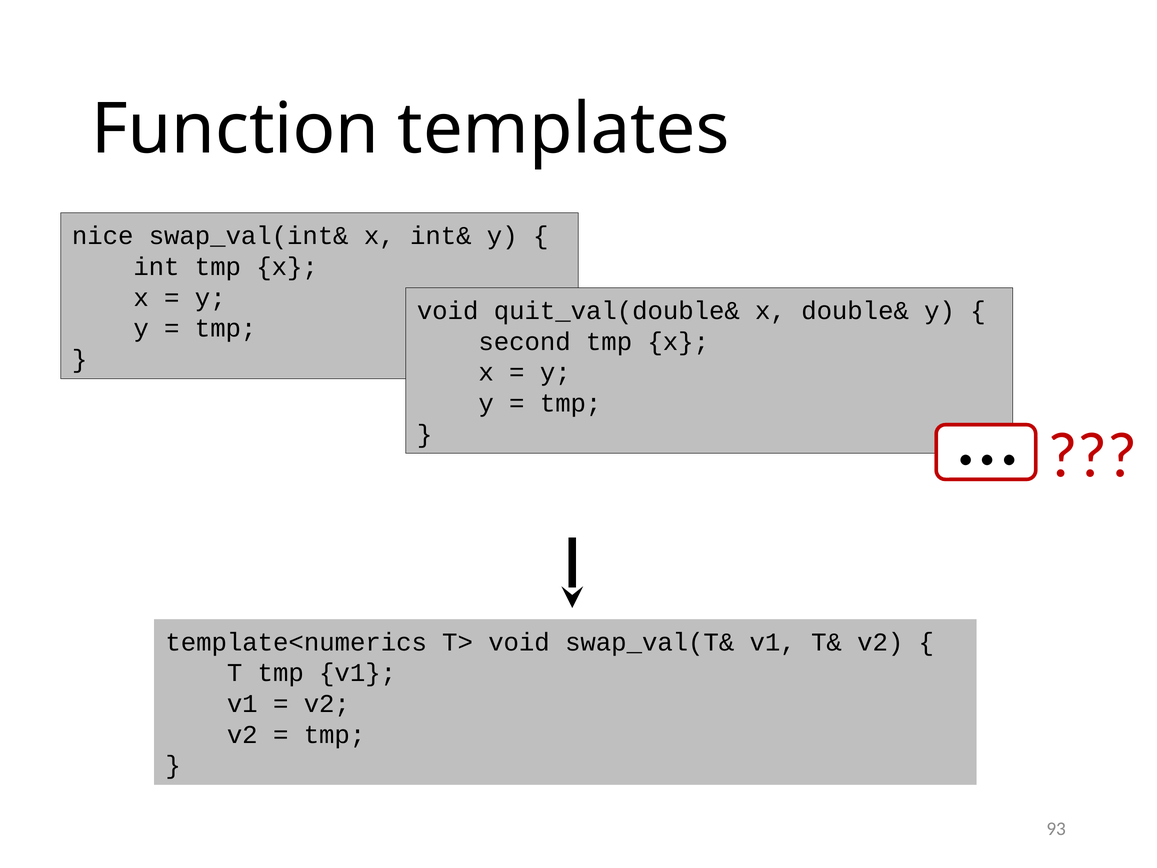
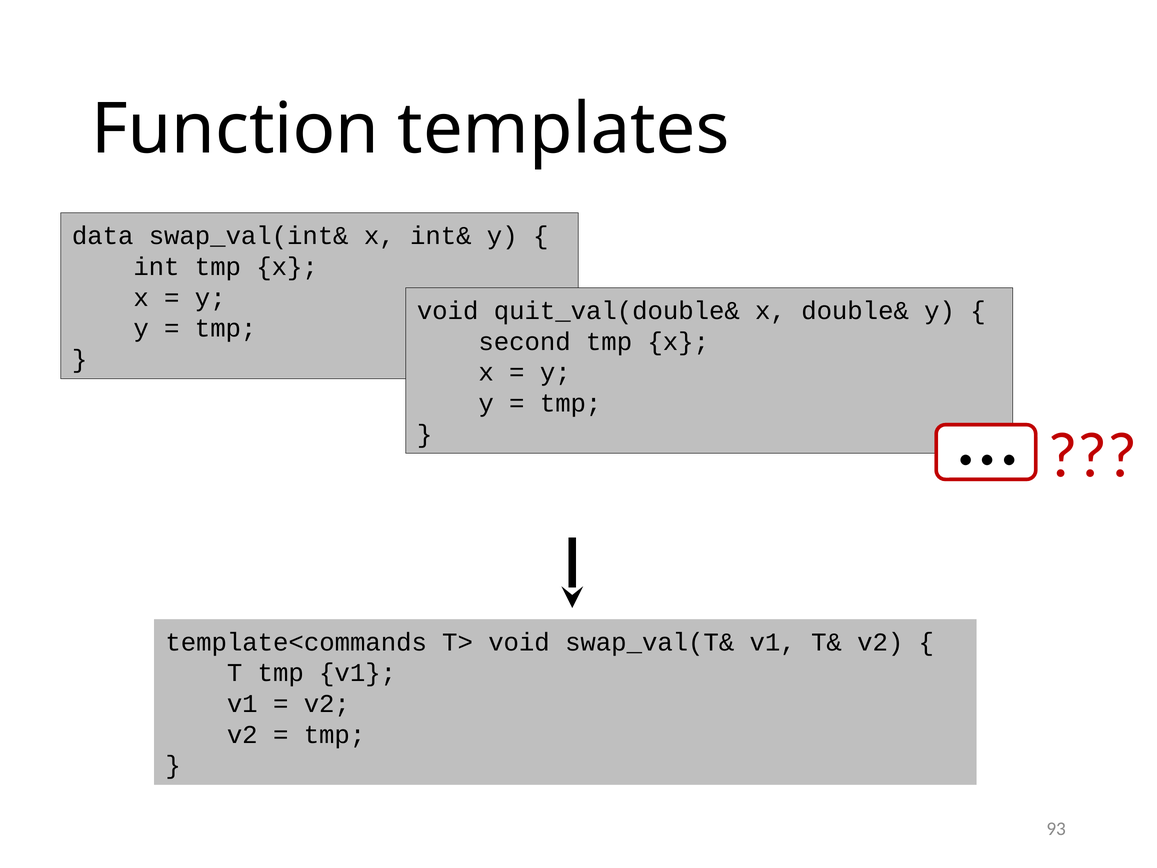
nice: nice -> data
template<numerics: template<numerics -> template<commands
